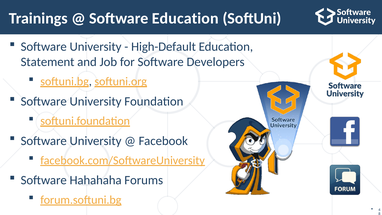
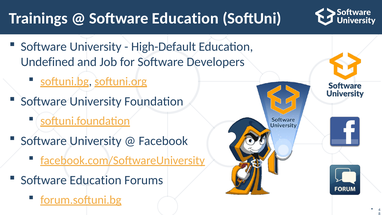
Statement: Statement -> Undefined
Hahahaha at (96, 180): Hahahaha -> Education
